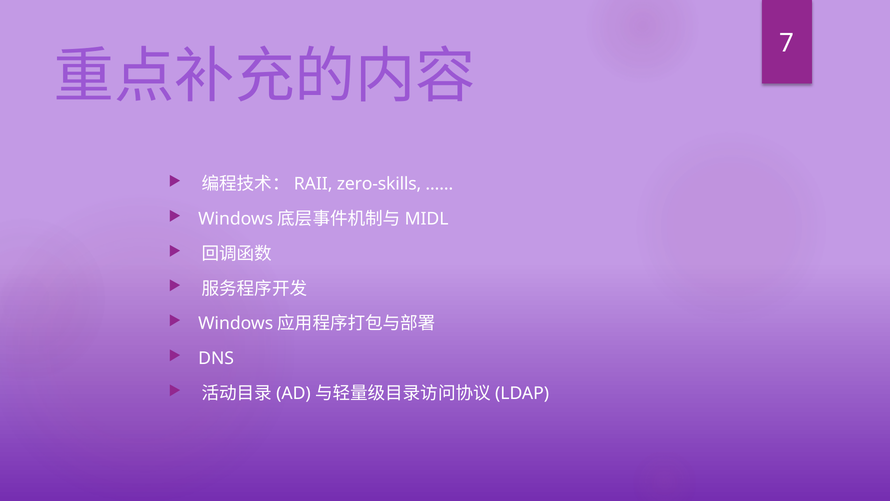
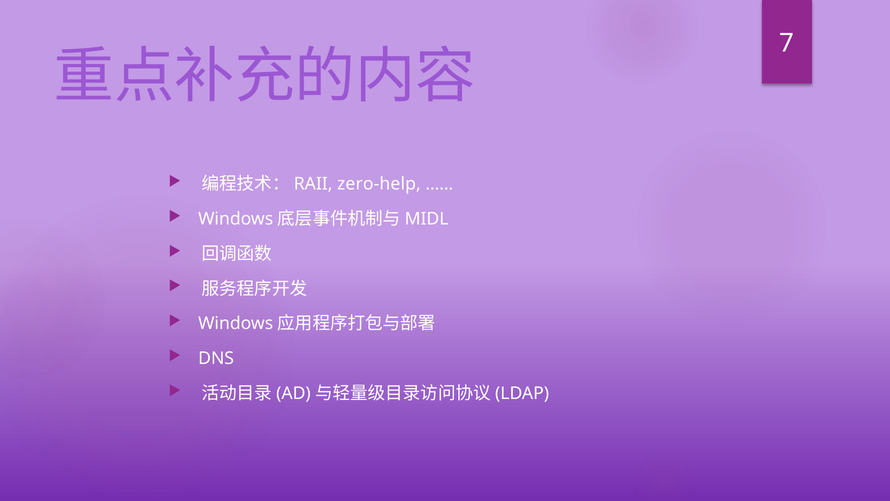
zero-skills: zero-skills -> zero-help
